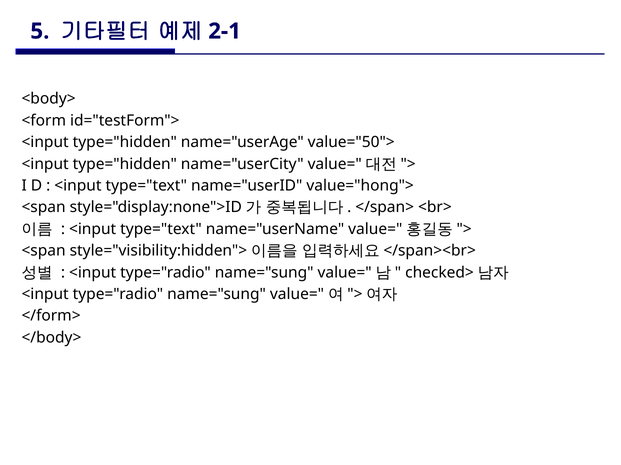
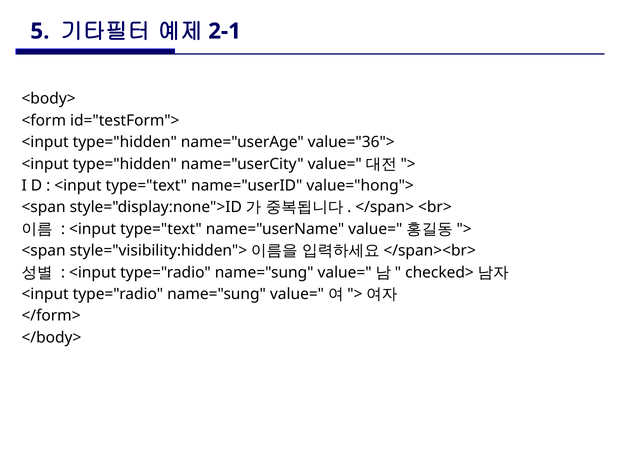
value="50">: value="50"> -> value="36">
